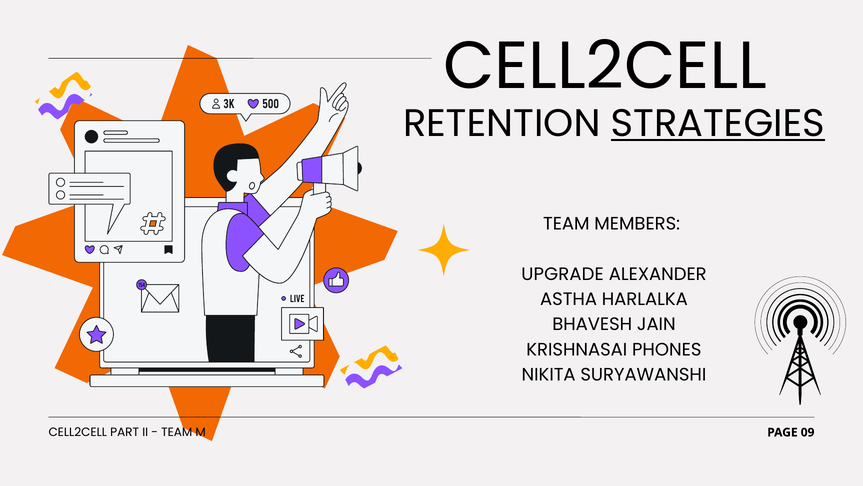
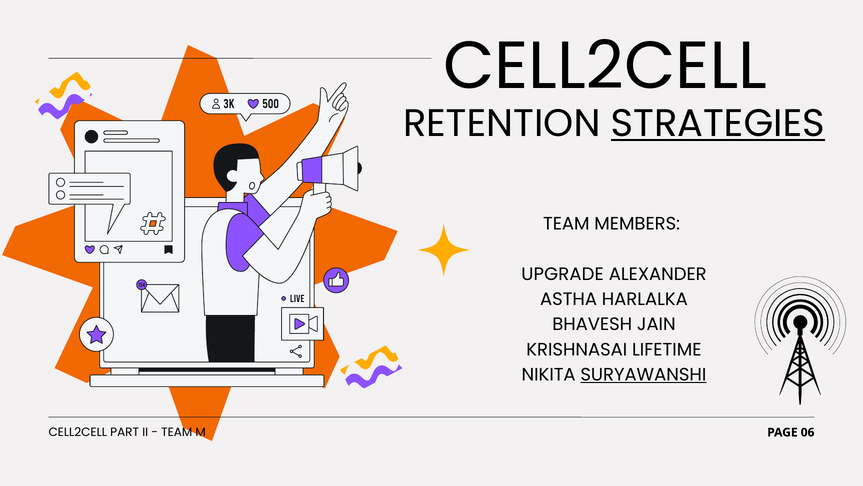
PHONES: PHONES -> LIFETIME
SURYAWANSHI underline: none -> present
09: 09 -> 06
